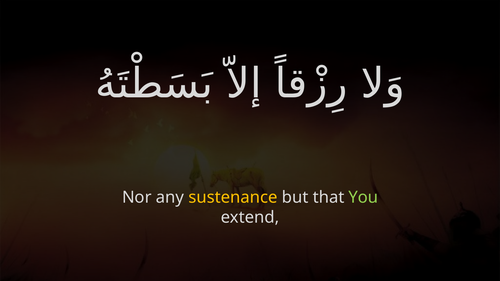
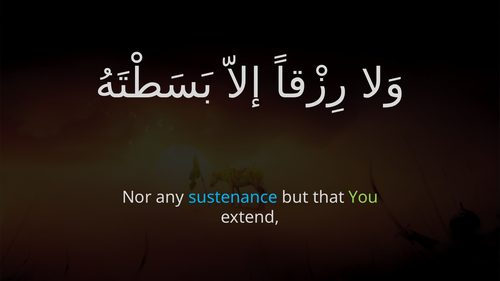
sustenance colour: yellow -> light blue
